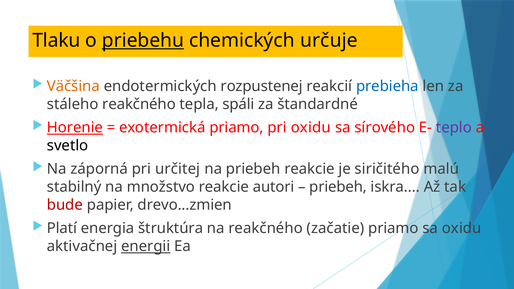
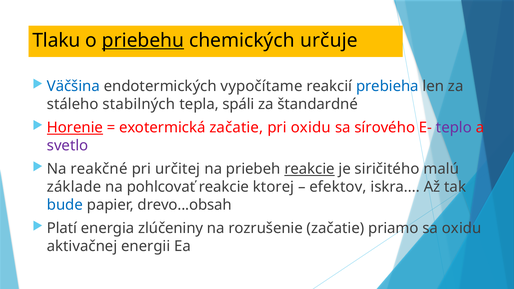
Väčšina colour: orange -> blue
rozpustenej: rozpustenej -> vypočítame
stáleho reakčného: reakčného -> stabilných
exotermická priamo: priamo -> začatie
svetlo colour: black -> purple
záporná: záporná -> reakčné
reakcie at (310, 169) underline: none -> present
stabilný: stabilný -> základe
množstvo: množstvo -> pohlcovať
autori: autori -> ktorej
priebeh at (338, 187): priebeh -> efektov
bude colour: red -> blue
drevo...zmien: drevo...zmien -> drevo...obsah
štruktúra: štruktúra -> zlúčeniny
na reakčného: reakčného -> rozrušenie
energii underline: present -> none
